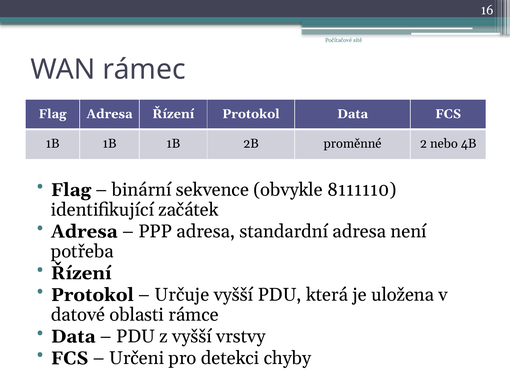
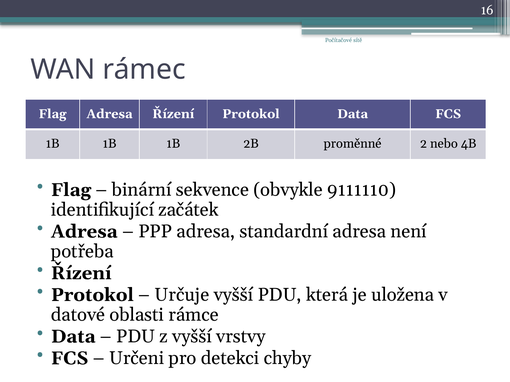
8111110: 8111110 -> 9111110
